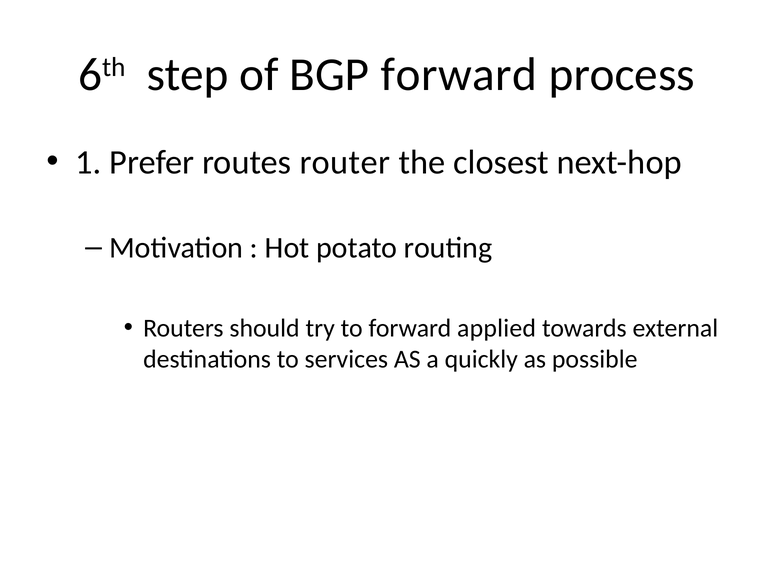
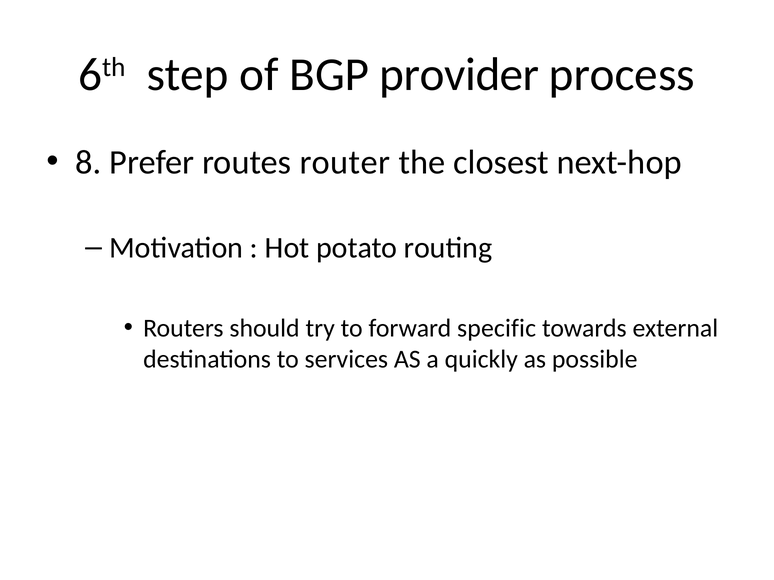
BGP forward: forward -> provider
1: 1 -> 8
applied: applied -> specific
